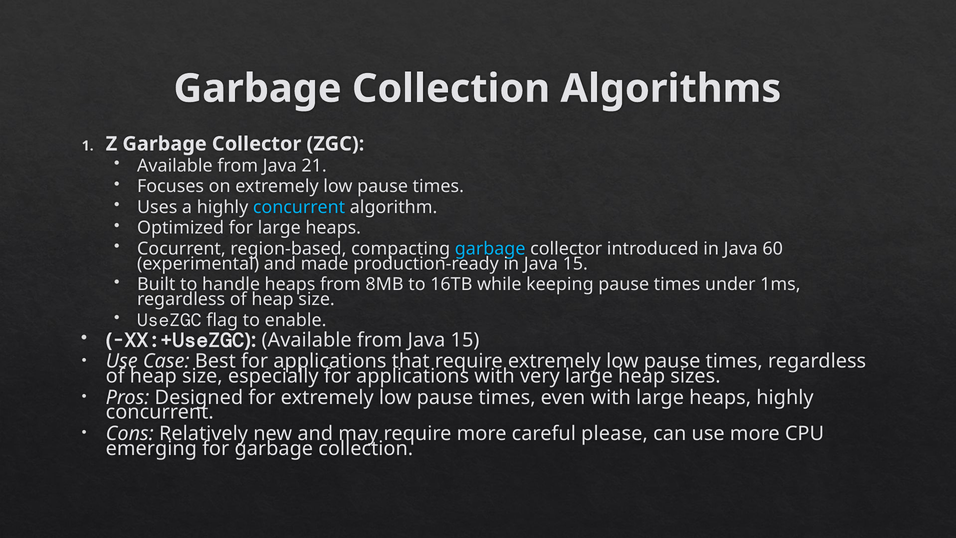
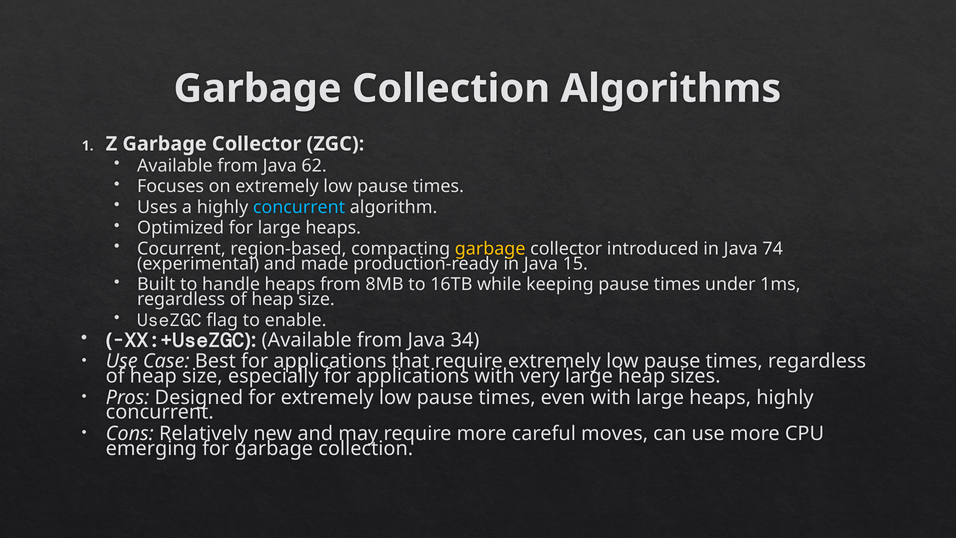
21: 21 -> 62
garbage at (490, 249) colour: light blue -> yellow
60: 60 -> 74
from Java 15: 15 -> 34
please: please -> moves
